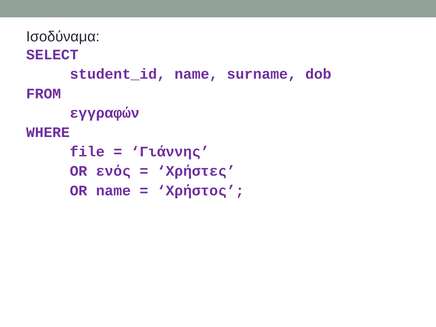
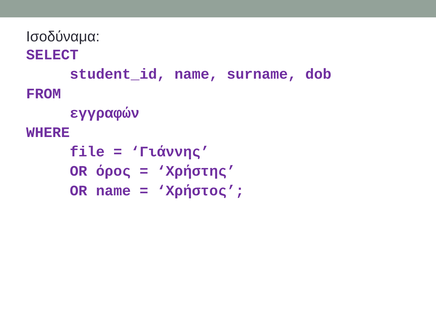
ενός: ενός -> όρος
Χρήστες: Χρήστες -> Χρήστης
